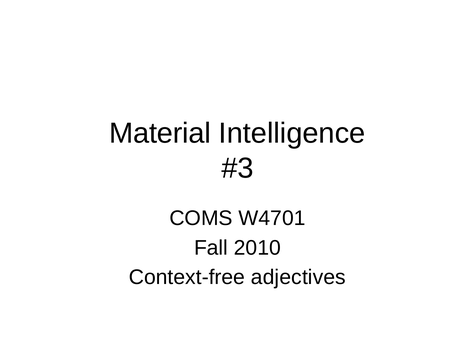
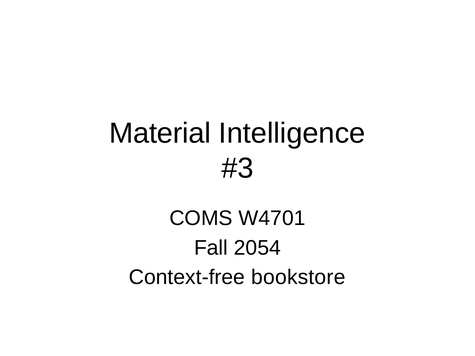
2010: 2010 -> 2054
adjectives: adjectives -> bookstore
